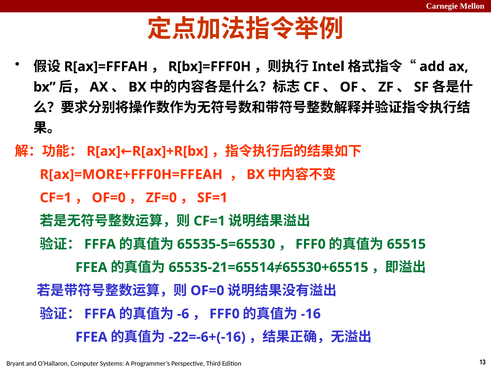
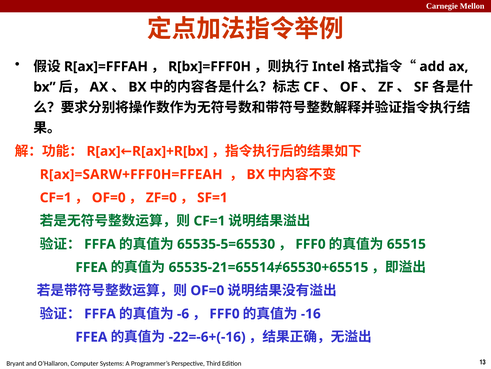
R[ax]=MORE+FFF0H=FFEAH: R[ax]=MORE+FFF0H=FFEAH -> R[ax]=SARW+FFF0H=FFEAH
